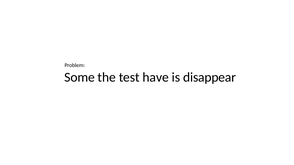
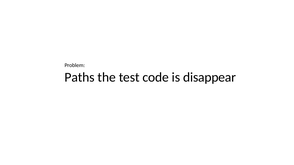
Some: Some -> Paths
have: have -> code
